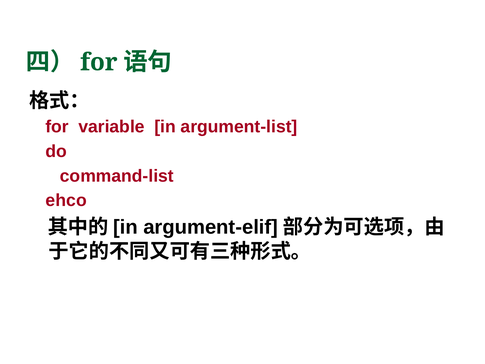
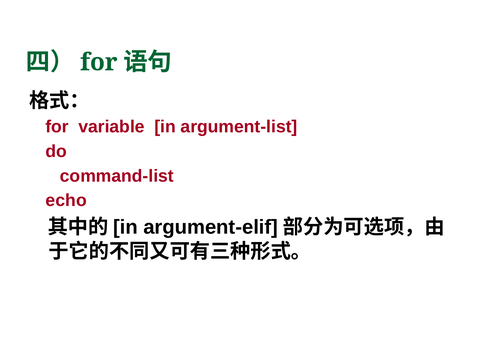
ehco: ehco -> echo
